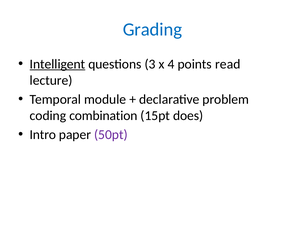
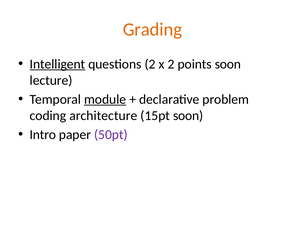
Grading colour: blue -> orange
questions 3: 3 -> 2
x 4: 4 -> 2
points read: read -> soon
module underline: none -> present
combination: combination -> architecture
15pt does: does -> soon
